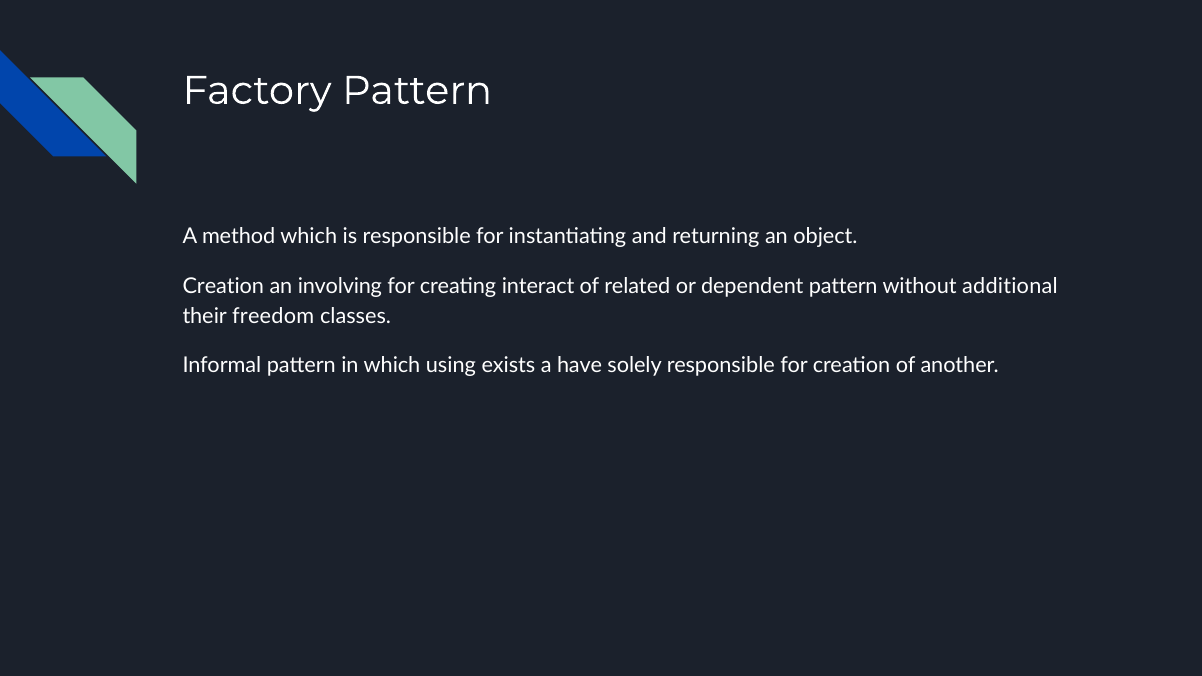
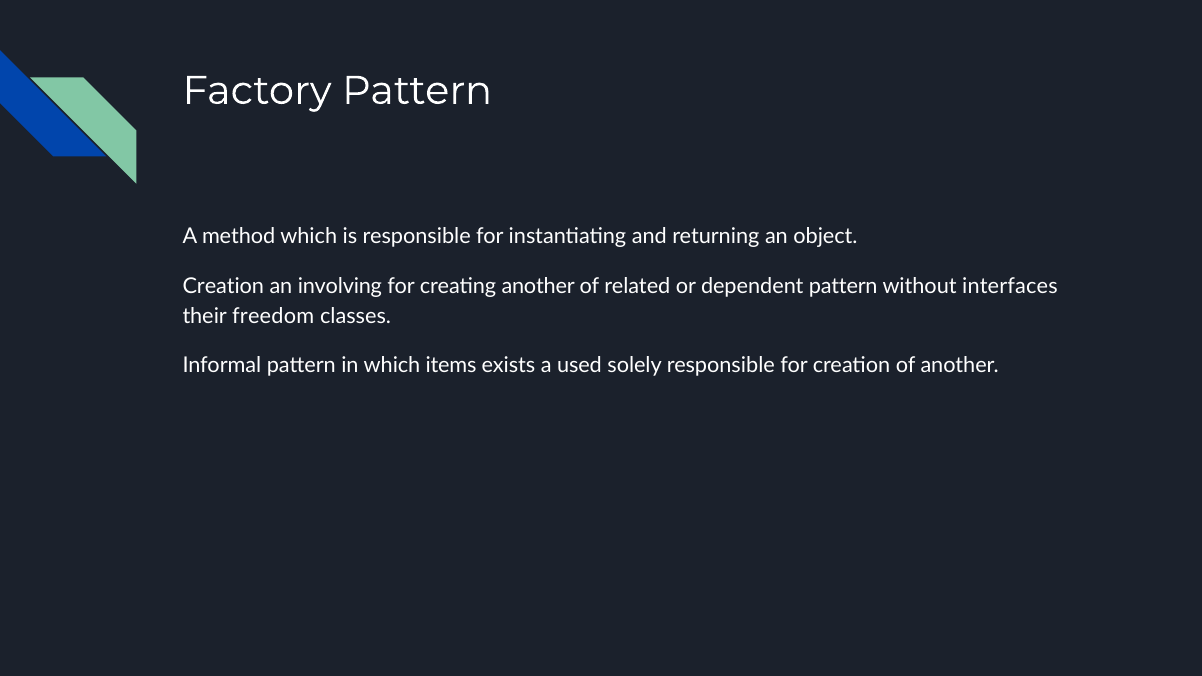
creating interact: interact -> another
additional: additional -> interfaces
using: using -> items
have: have -> used
